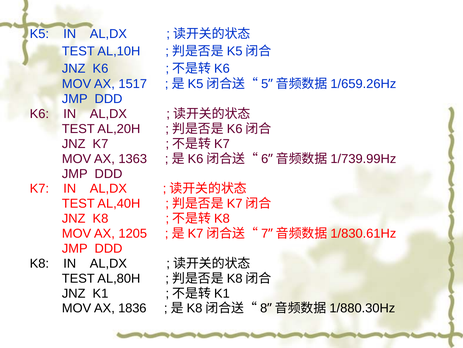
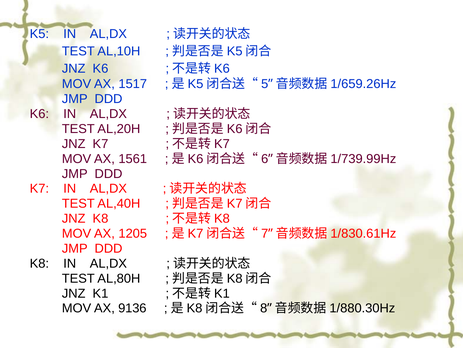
1363: 1363 -> 1561
1836: 1836 -> 9136
